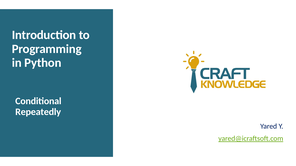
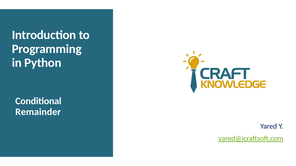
Repeatedly: Repeatedly -> Remainder
